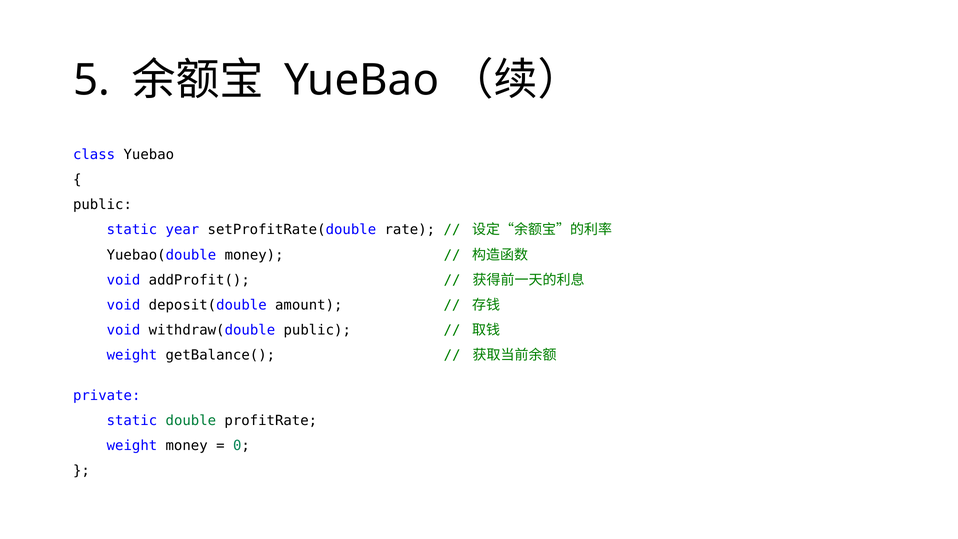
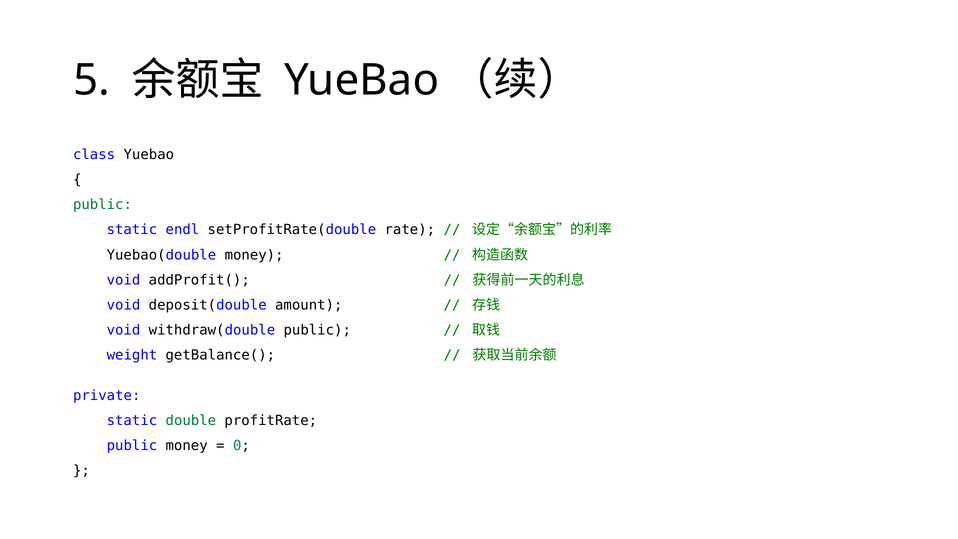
public at (102, 205) colour: black -> green
year: year -> endl
weight at (132, 446): weight -> public
